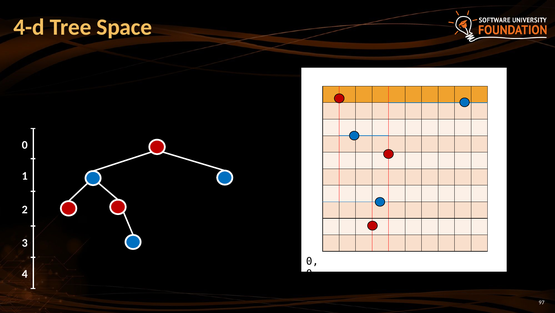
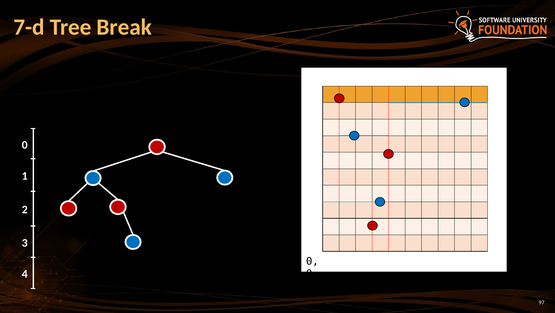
4-d: 4-d -> 7-d
Space: Space -> Break
